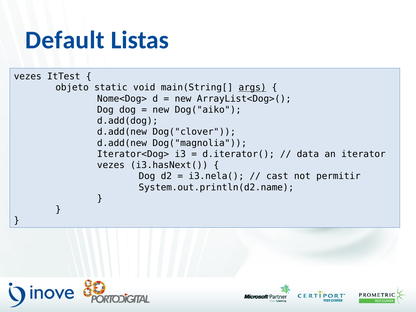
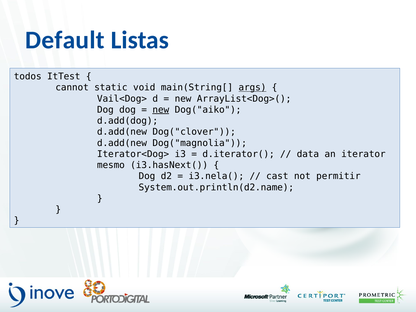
vezes at (28, 76): vezes -> todos
objeto: objeto -> cannot
Nome<Dog>: Nome<Dog> -> Vail<Dog>
new at (161, 110) underline: none -> present
vezes at (111, 165): vezes -> mesmo
